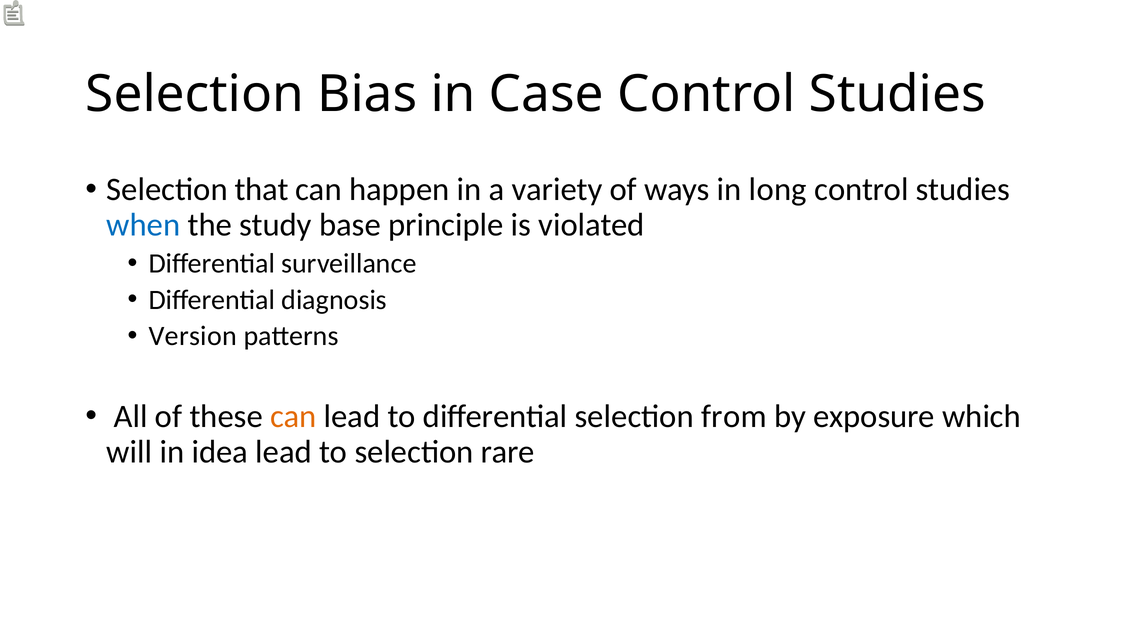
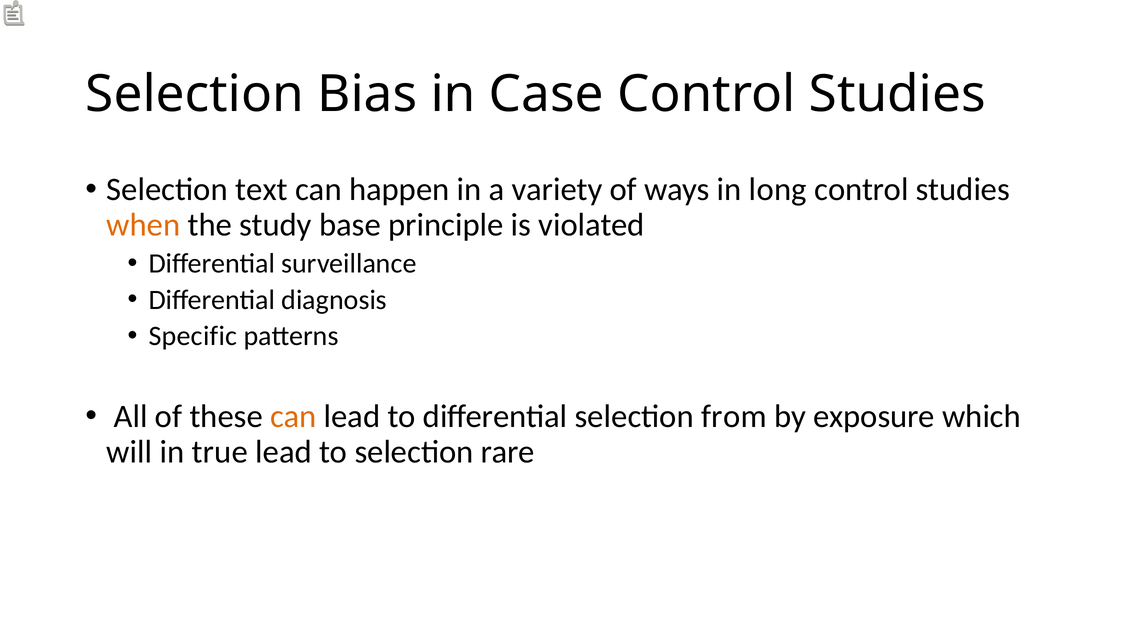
that: that -> text
when colour: blue -> orange
Version: Version -> Specific
idea: idea -> true
